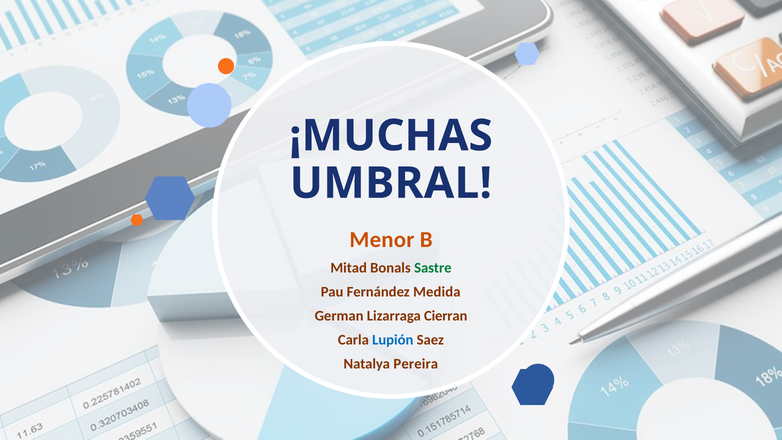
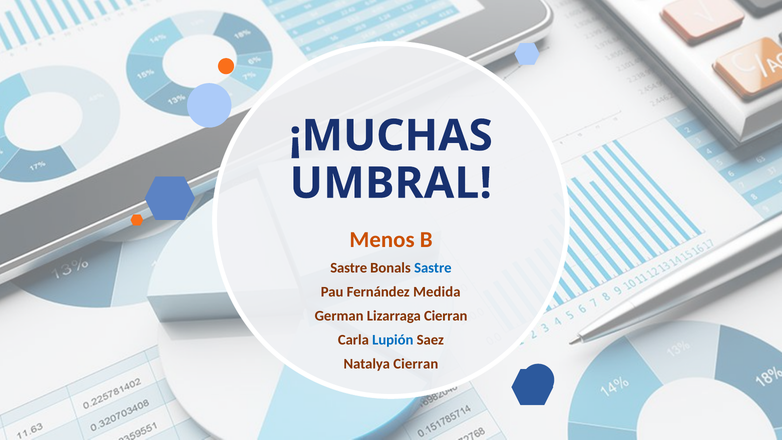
Menor: Menor -> Menos
Mitad at (349, 268): Mitad -> Sastre
Sastre at (433, 268) colour: green -> blue
Natalya Pereira: Pereira -> Cierran
